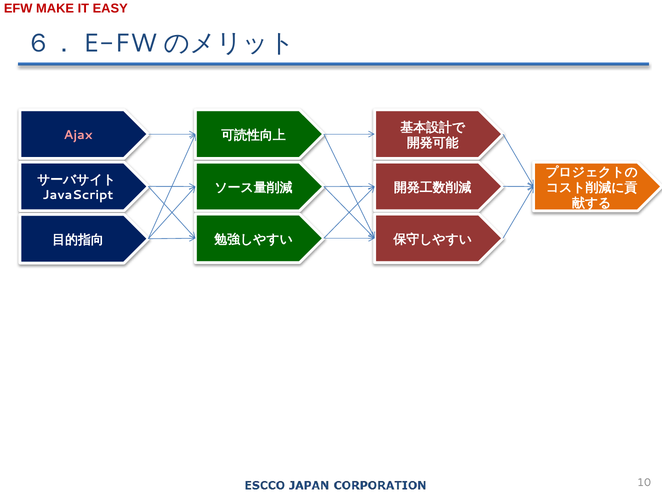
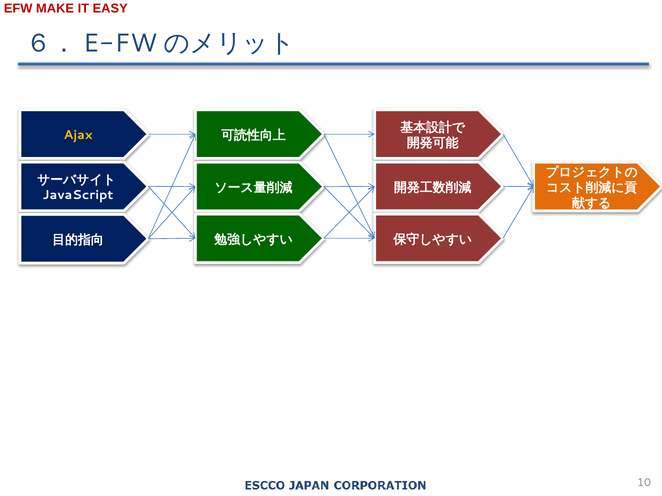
Ajax colour: pink -> yellow
